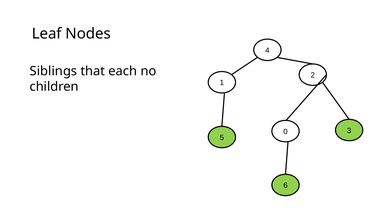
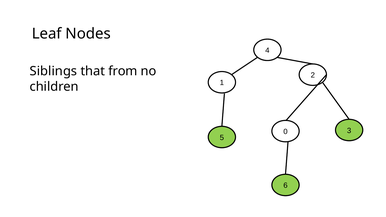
each: each -> from
